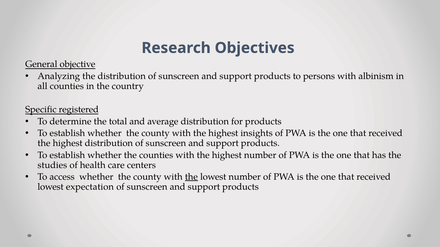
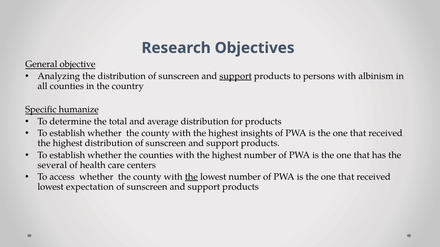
support at (236, 76) underline: none -> present
registered: registered -> humanize
studies: studies -> several
